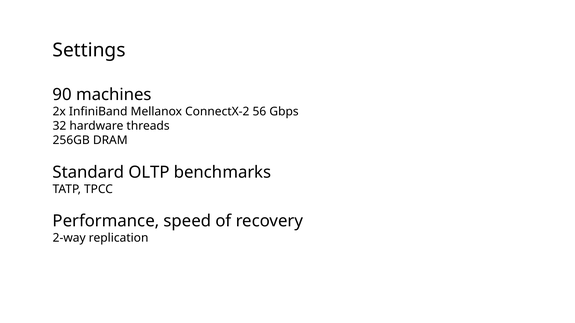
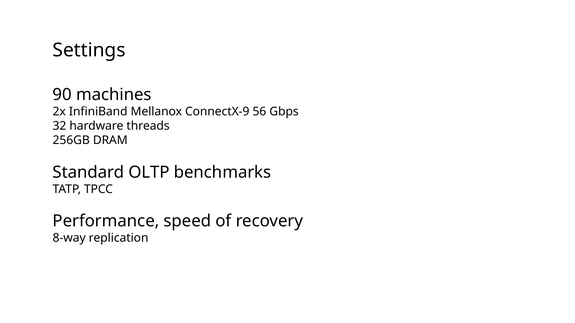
ConnectX-2: ConnectX-2 -> ConnectX-9
2-way: 2-way -> 8-way
